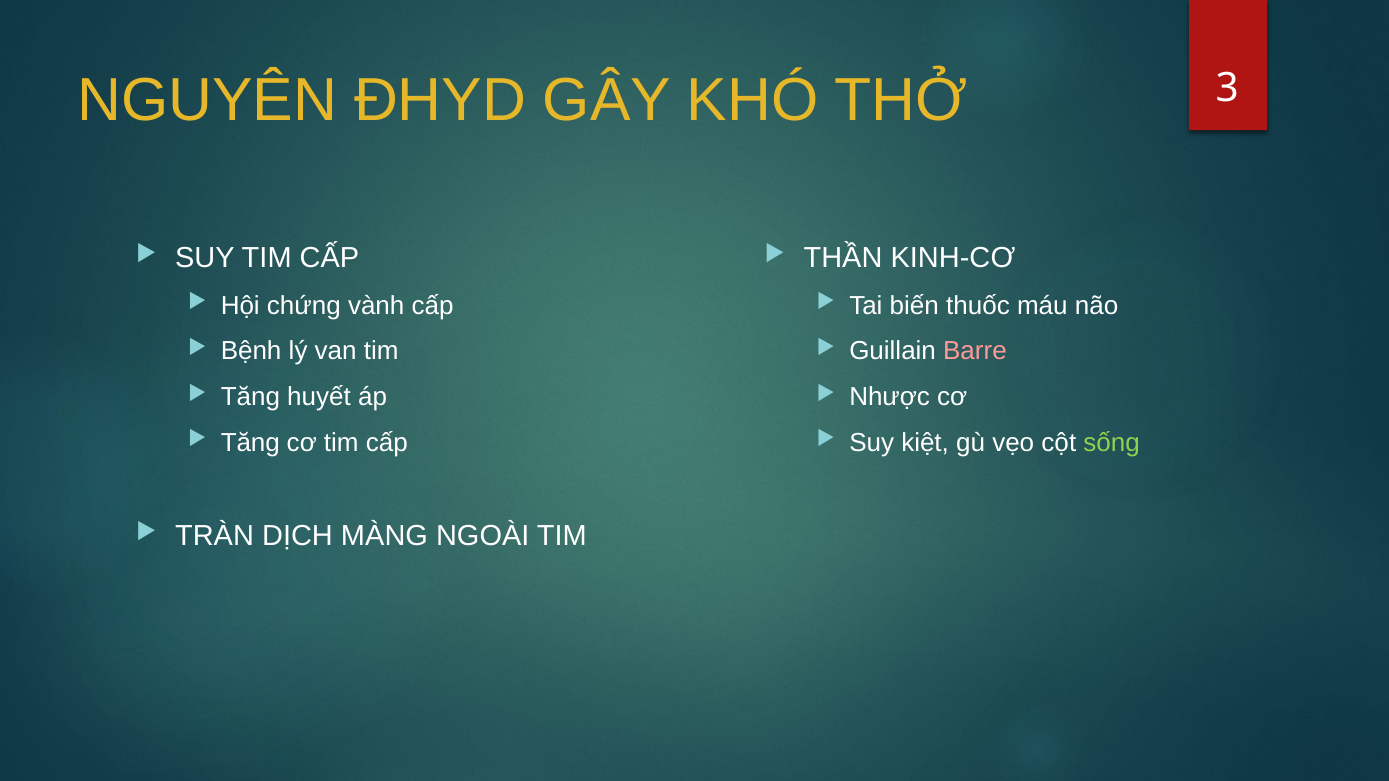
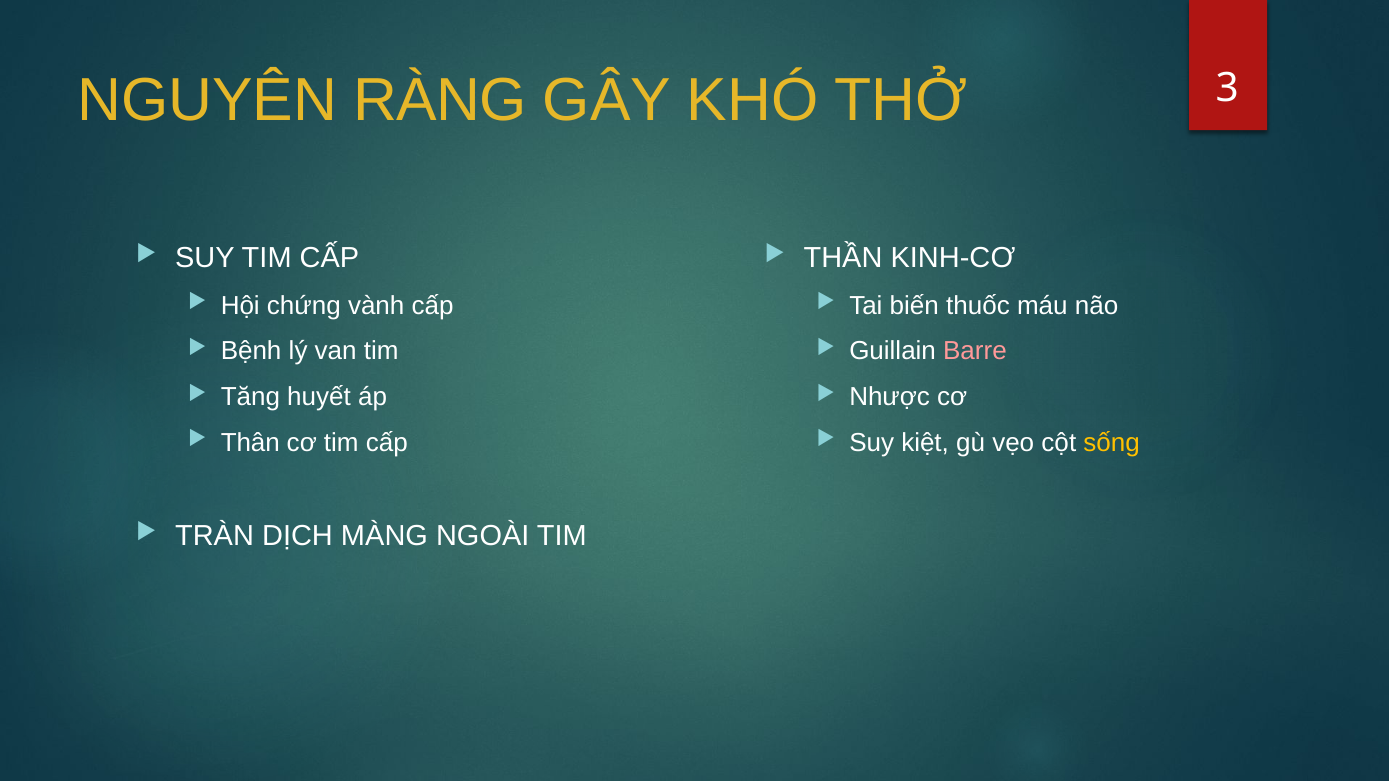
ĐHYD: ĐHYD -> RÀNG
Tăng at (250, 443): Tăng -> Thân
sống colour: light green -> yellow
